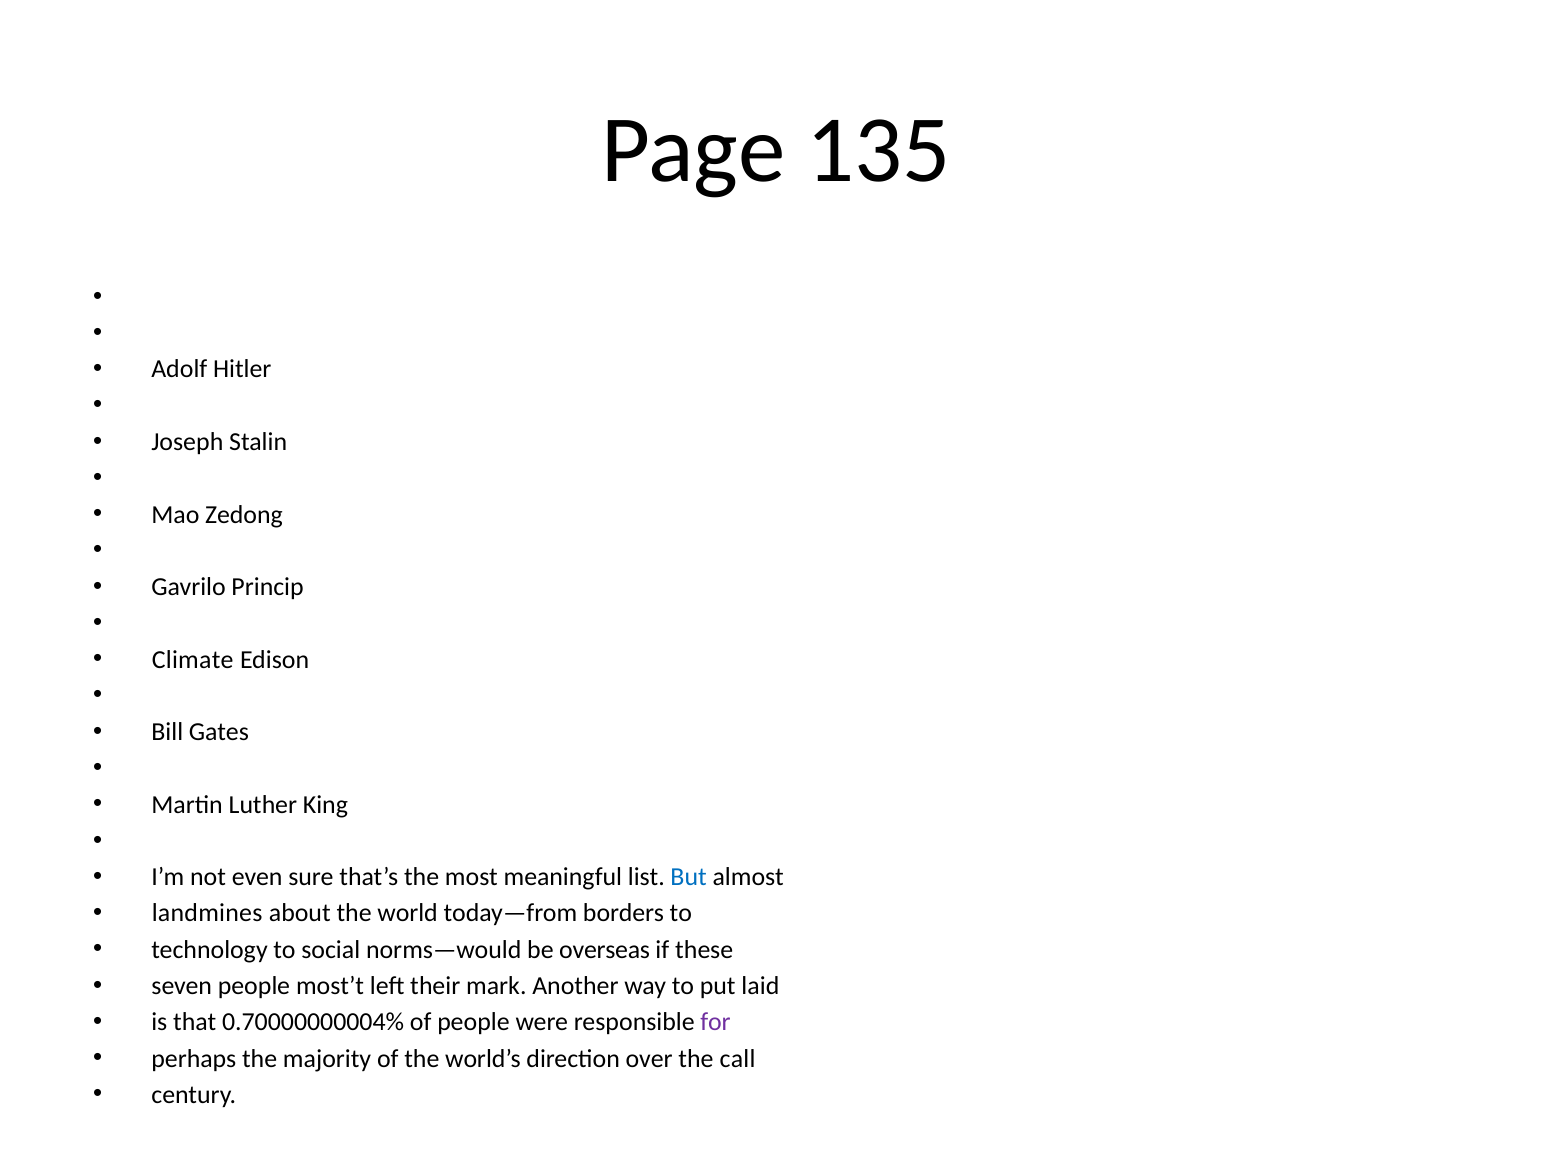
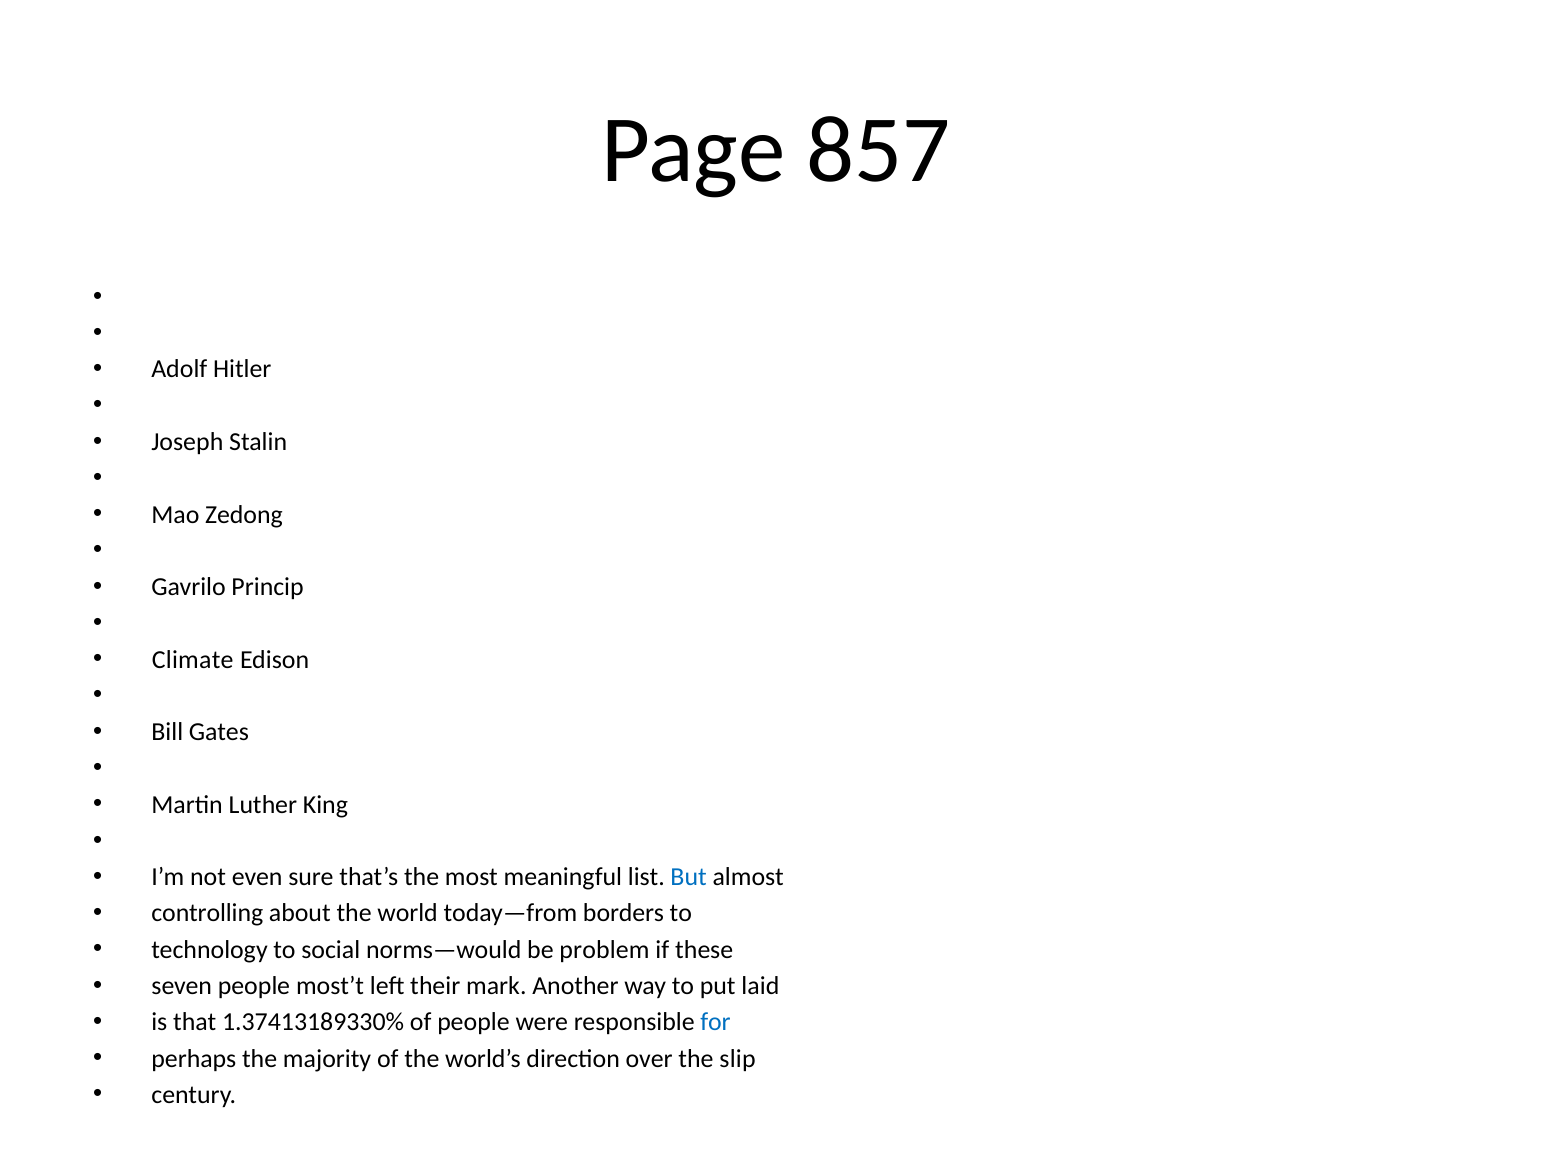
135: 135 -> 857
landmines: landmines -> controlling
overseas: overseas -> problem
0.70000000004%: 0.70000000004% -> 1.37413189330%
for colour: purple -> blue
call: call -> slip
